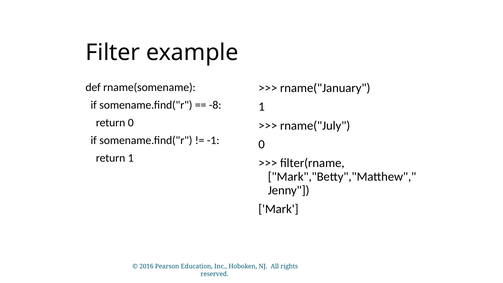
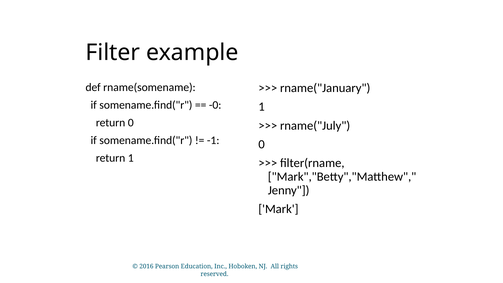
-8: -8 -> -0
